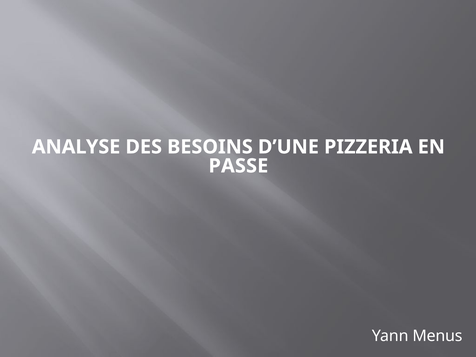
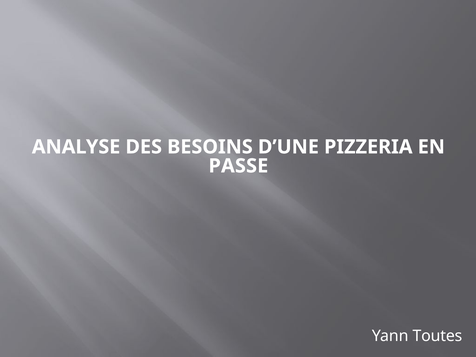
Menus: Menus -> Toutes
